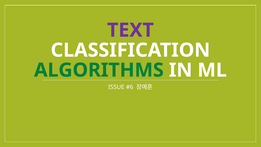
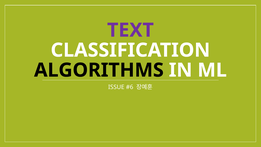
ALGORITHMS colour: green -> black
